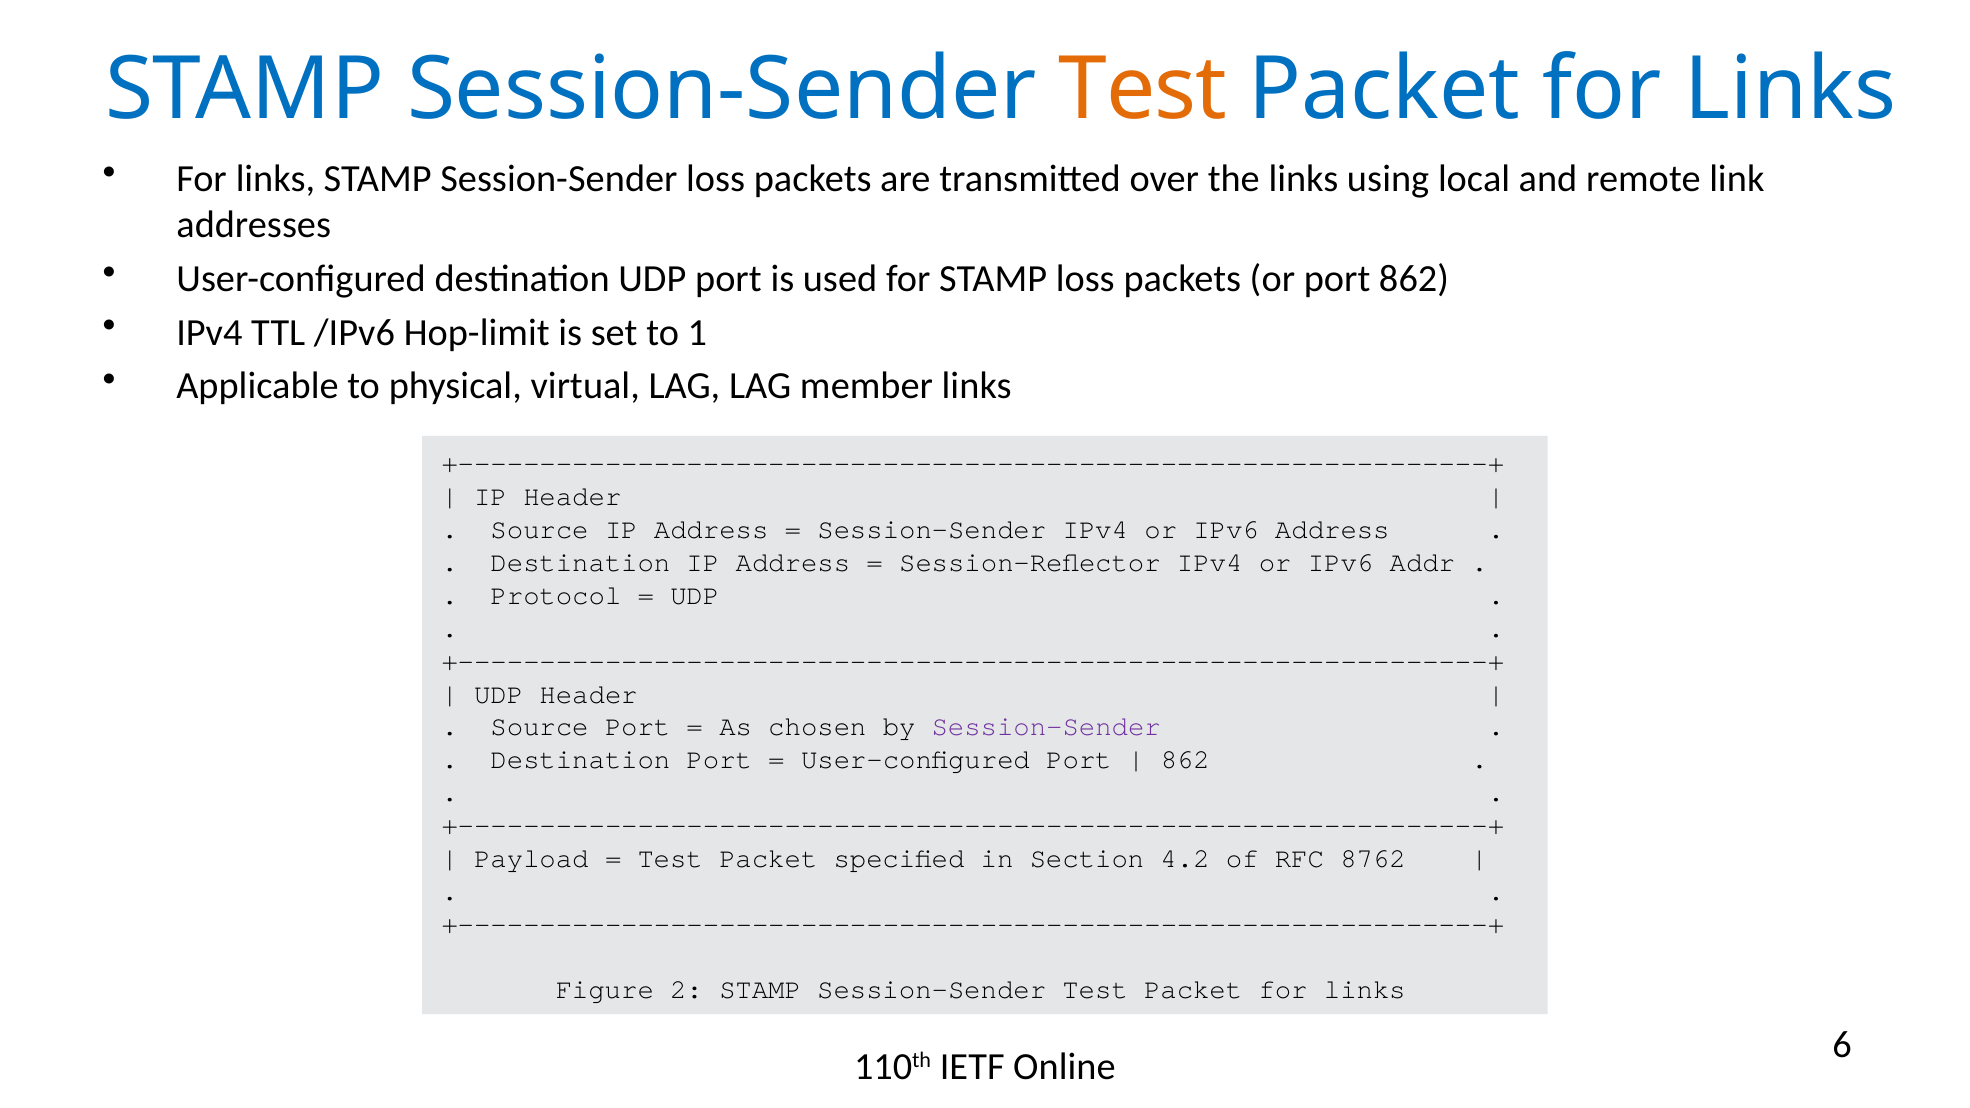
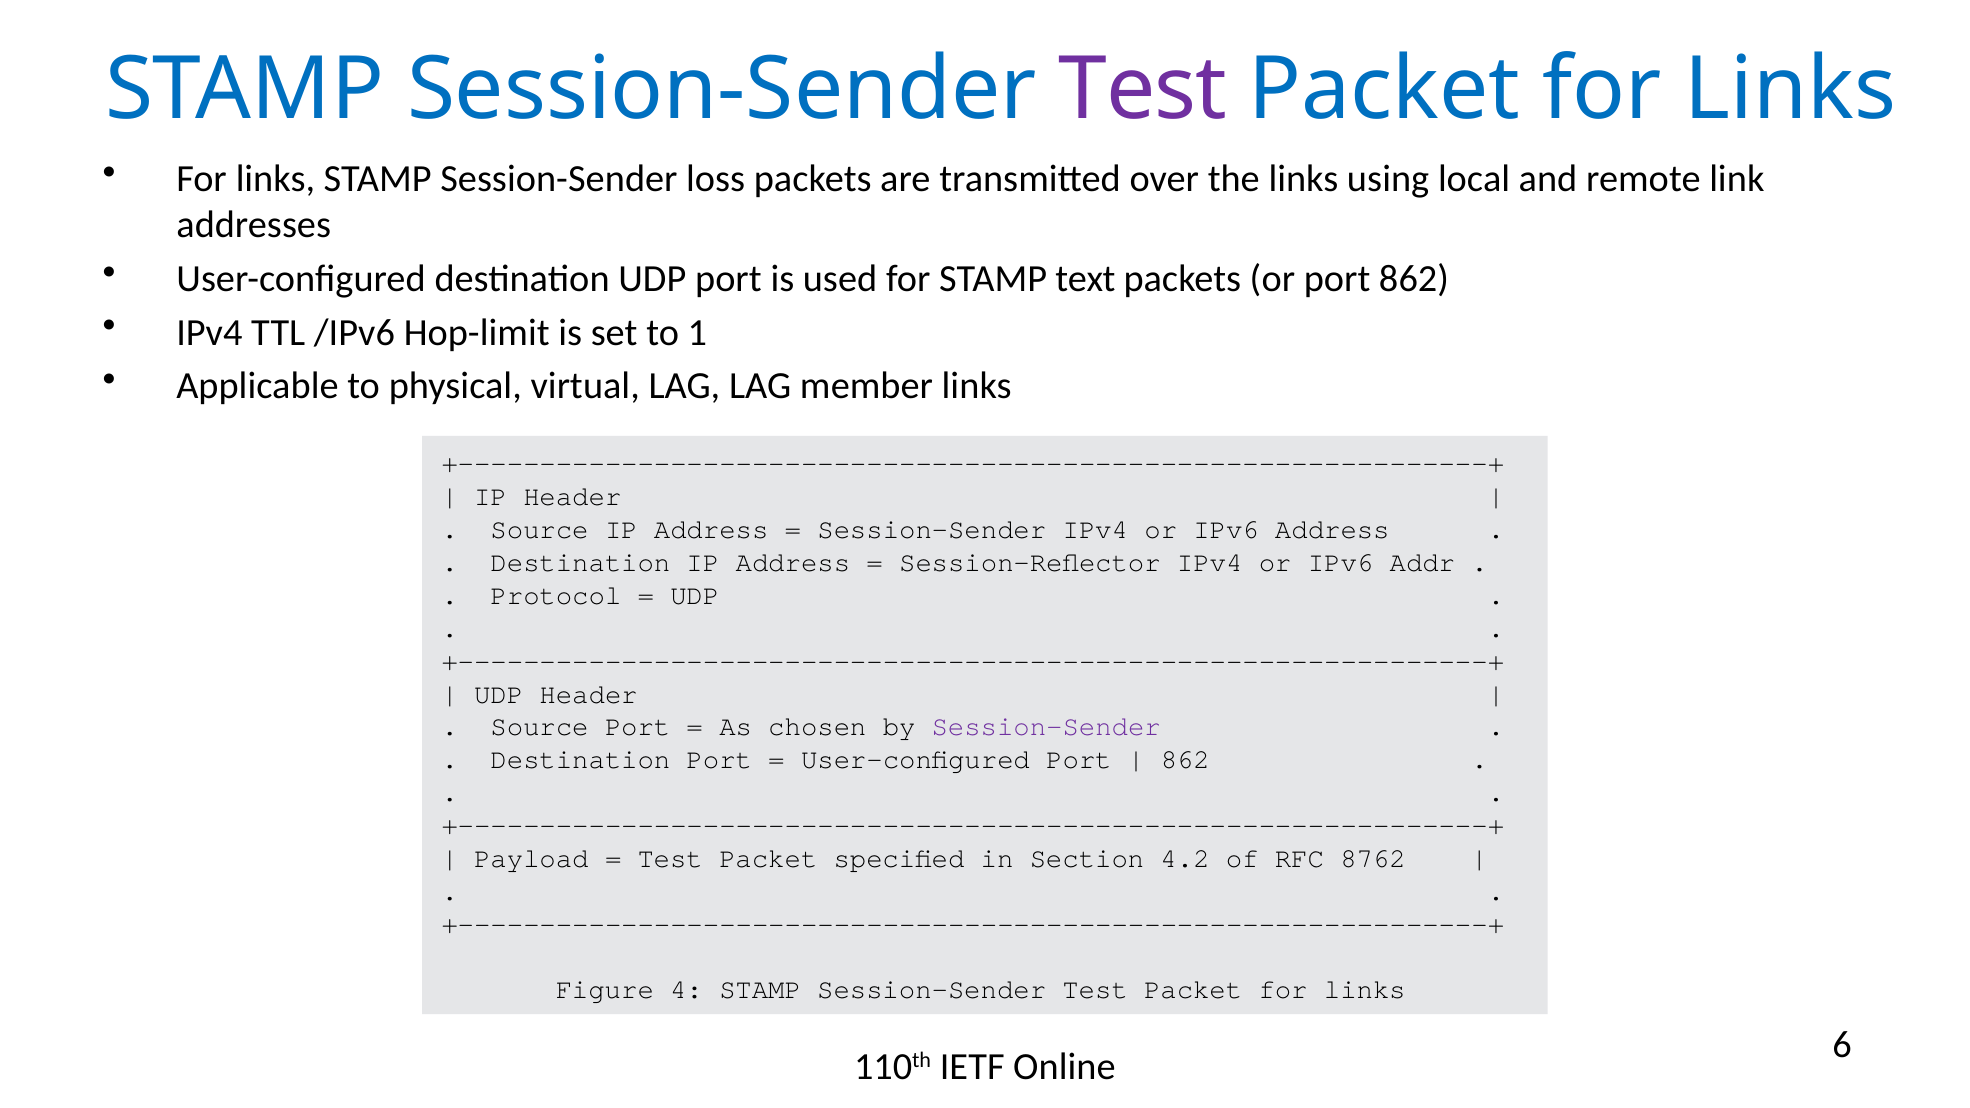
Test at (1143, 90) colour: orange -> purple
STAMP loss: loss -> text
2: 2 -> 4
